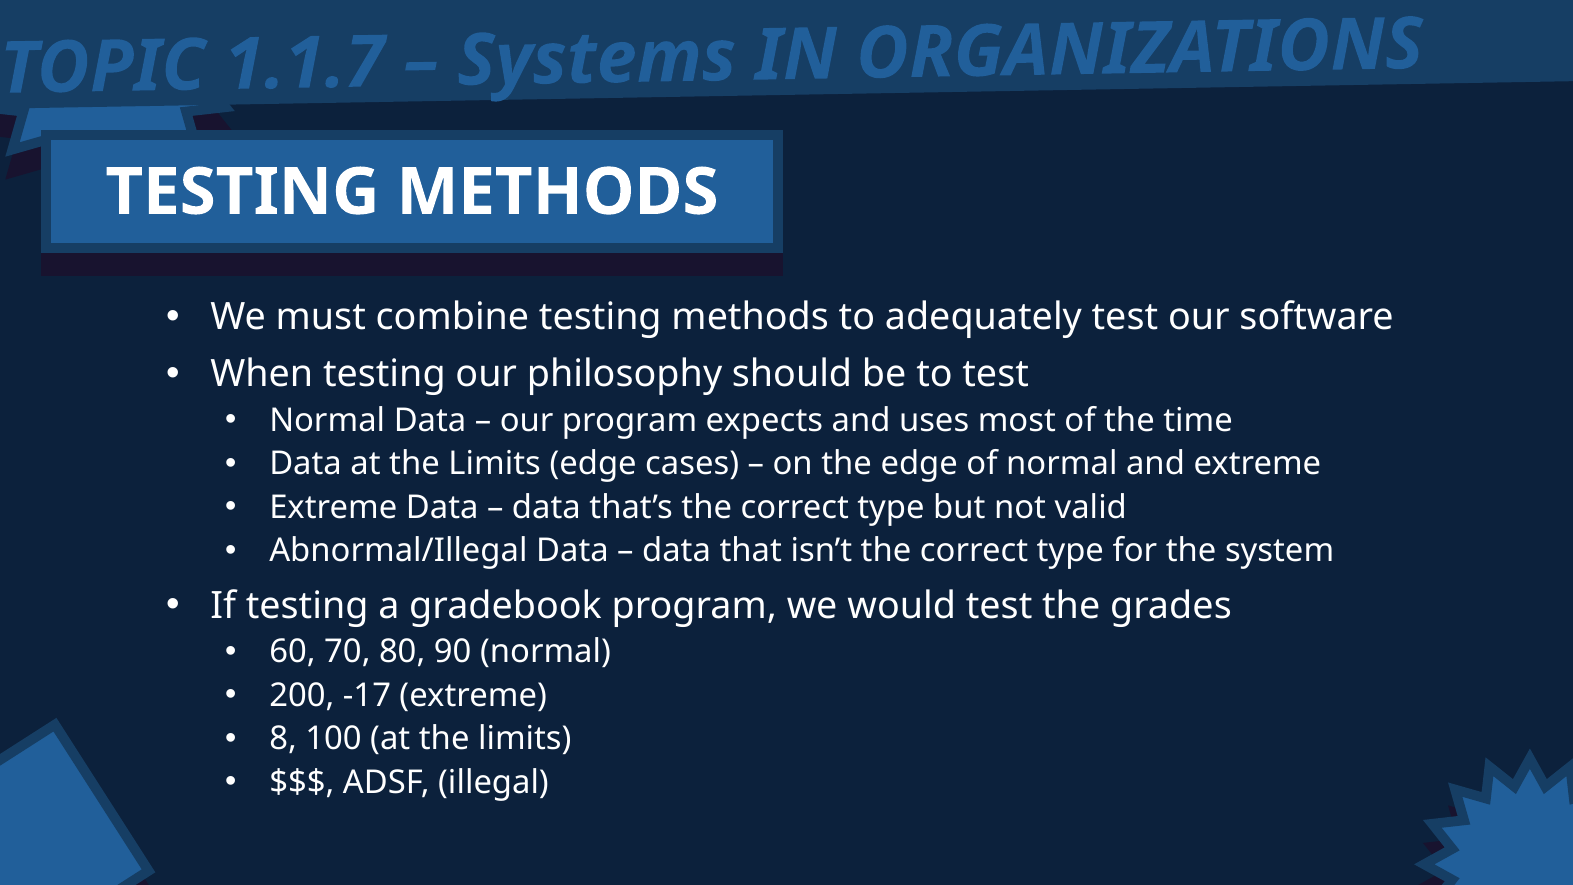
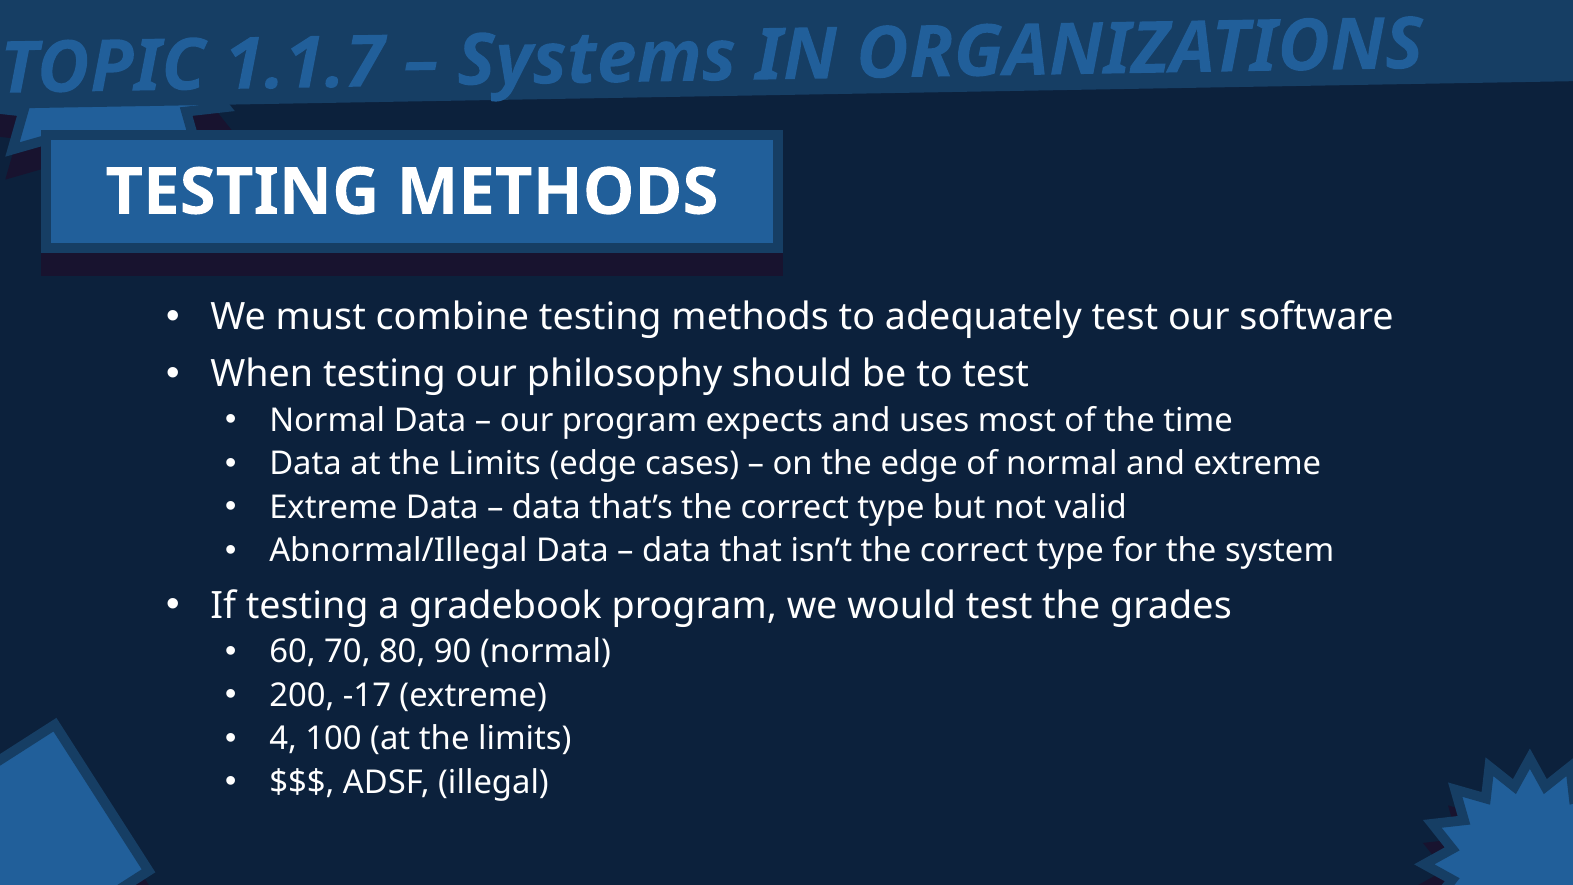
8: 8 -> 4
